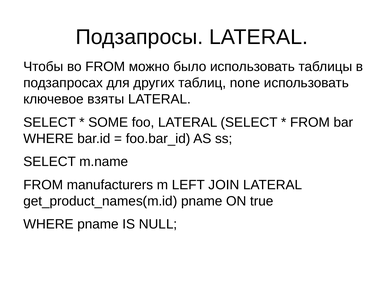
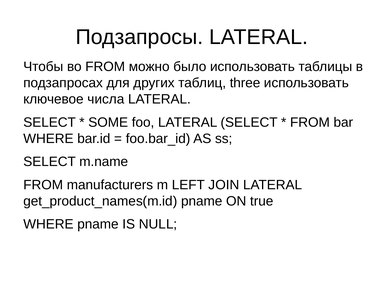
none: none -> three
взяты: взяты -> числа
